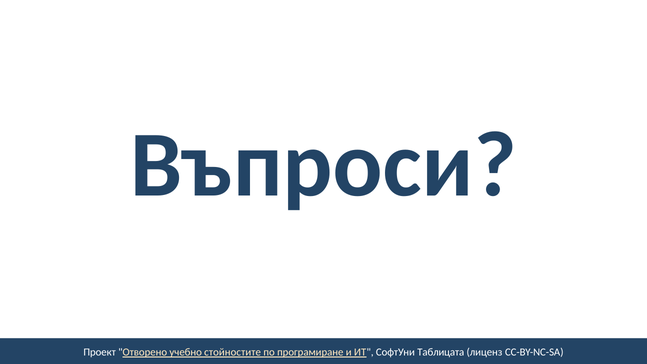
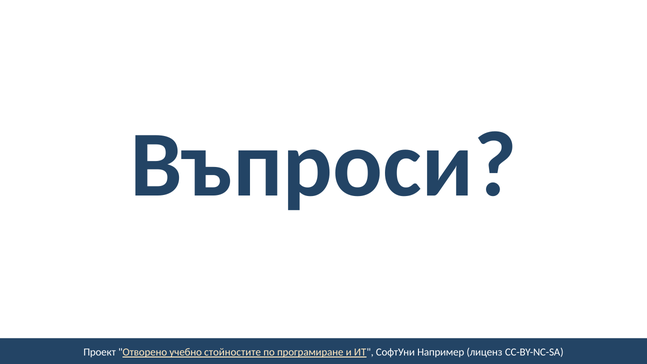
Таблицата: Таблицата -> Например
